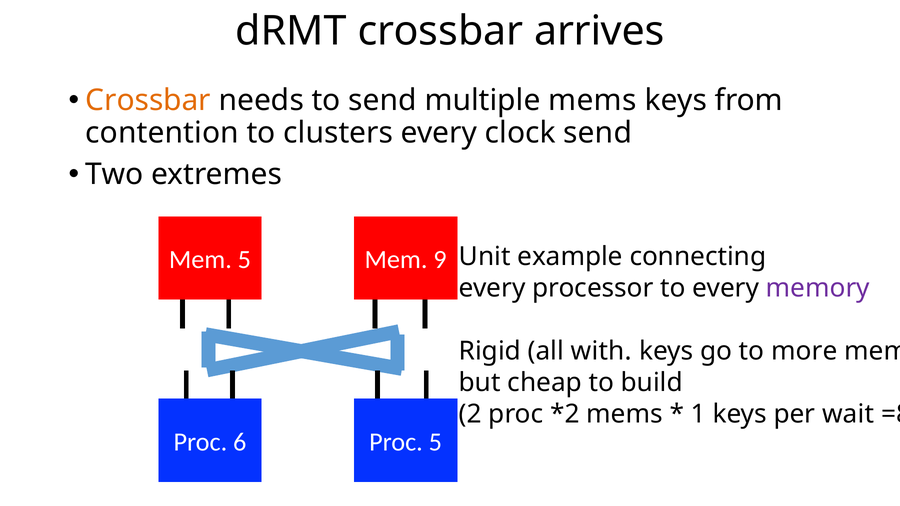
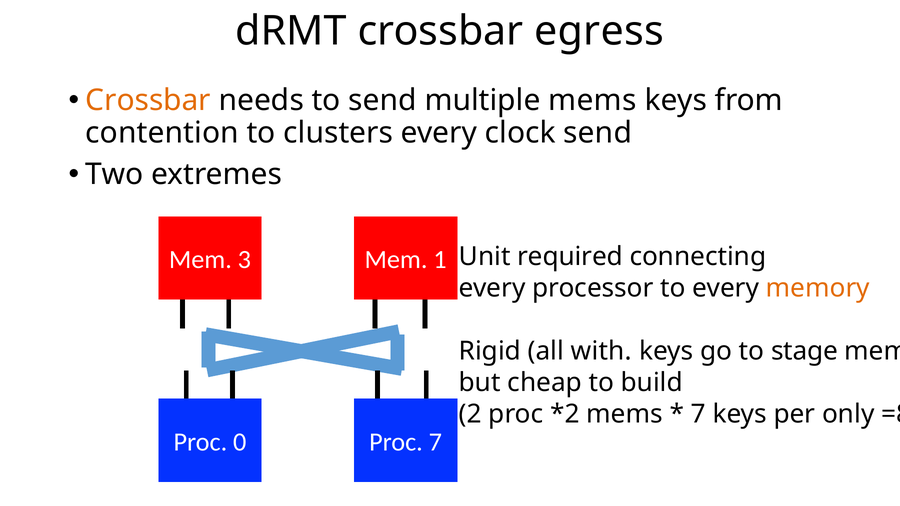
arrives: arrives -> egress
example: example -> required
Mem 5: 5 -> 3
9: 9 -> 1
memory colour: purple -> orange
more: more -> stage
1 at (698, 414): 1 -> 7
wait: wait -> only
6: 6 -> 0
Proc 5: 5 -> 7
